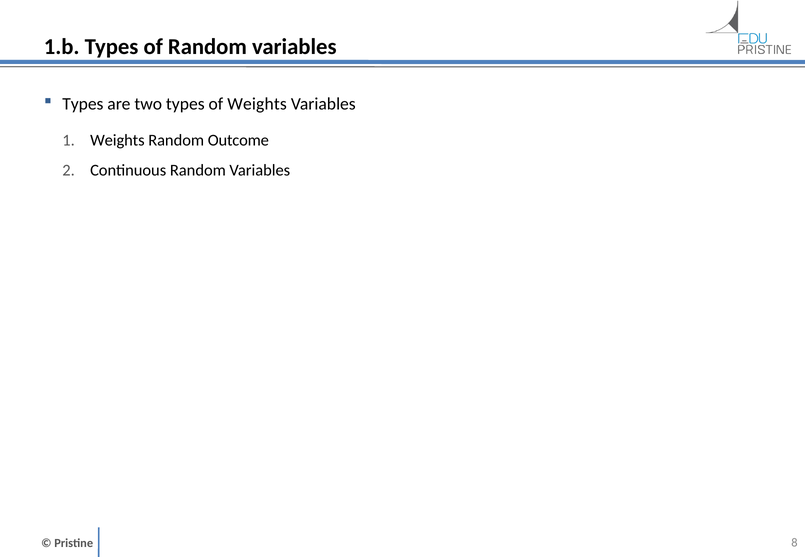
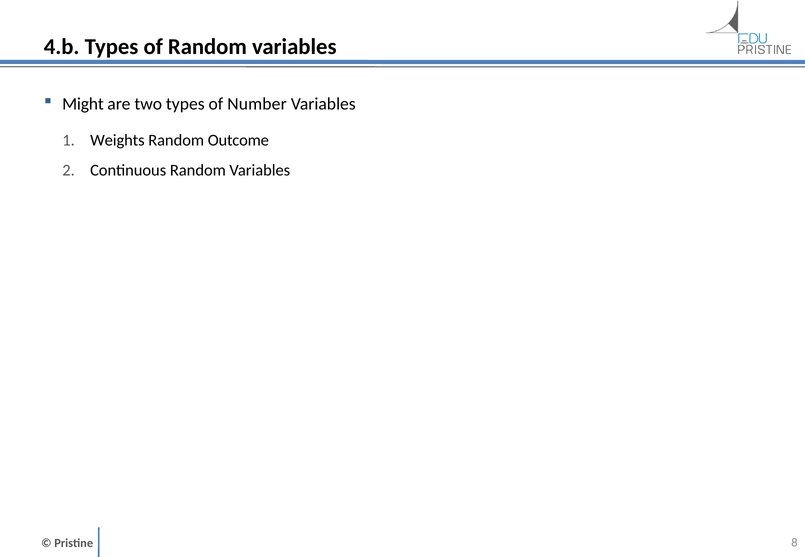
1.b: 1.b -> 4.b
Types at (83, 104): Types -> Might
of Weights: Weights -> Number
